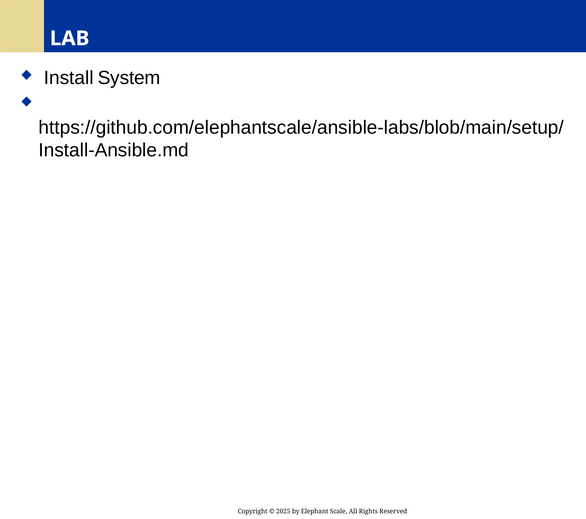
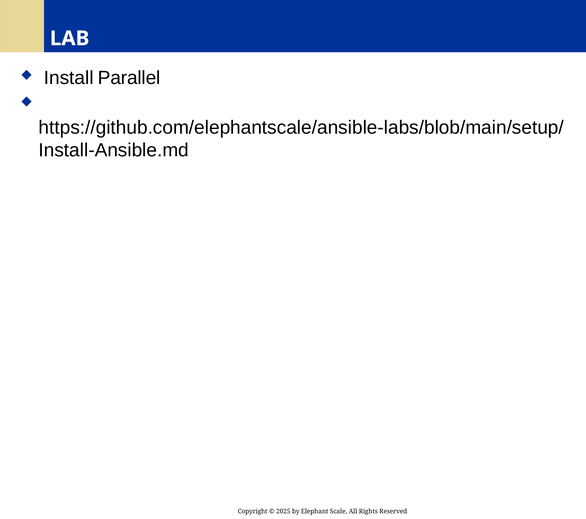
System: System -> Parallel
